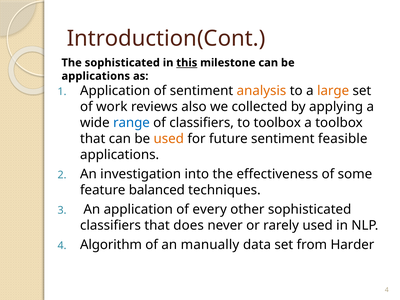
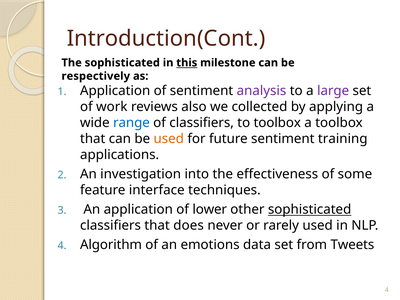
applications at (96, 76): applications -> respectively
analysis colour: orange -> purple
large colour: orange -> purple
feasible: feasible -> training
balanced: balanced -> interface
every: every -> lower
sophisticated at (310, 210) underline: none -> present
manually: manually -> emotions
Harder: Harder -> Tweets
